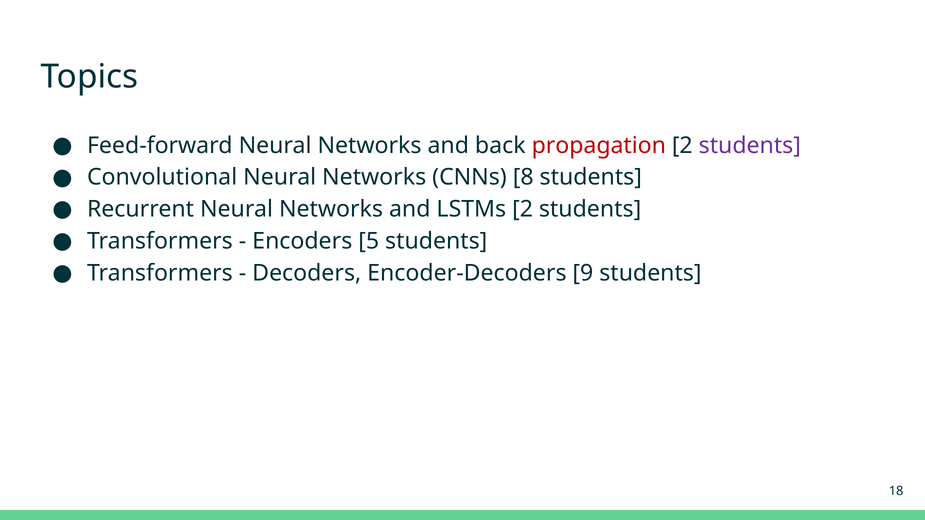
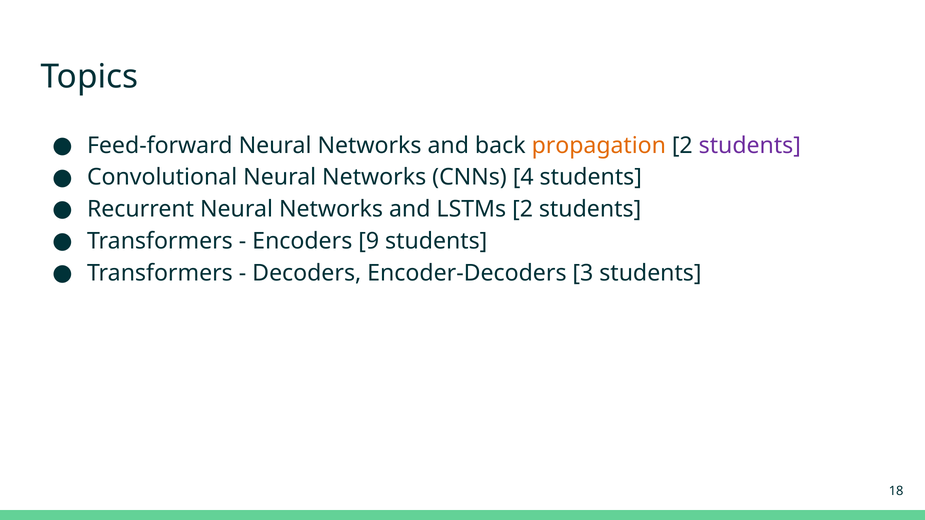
propagation colour: red -> orange
8: 8 -> 4
5: 5 -> 9
9: 9 -> 3
